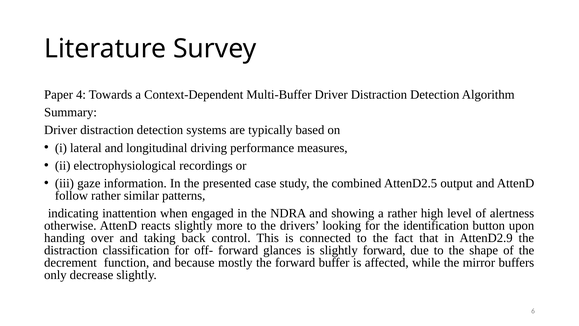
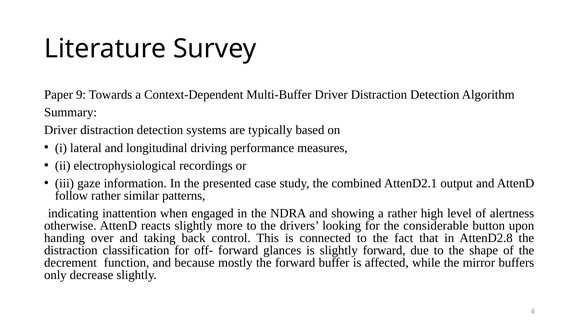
4: 4 -> 9
AttenD2.5: AttenD2.5 -> AttenD2.1
identification: identification -> considerable
AttenD2.9: AttenD2.9 -> AttenD2.8
